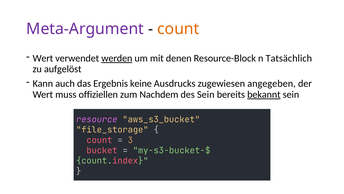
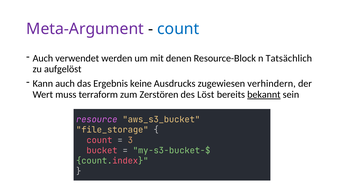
count at (178, 29) colour: orange -> blue
Wert at (43, 58): Wert -> Auch
werden underline: present -> none
angegeben: angegeben -> verhindern
offiziellen: offiziellen -> terraform
Nachdem: Nachdem -> Zerstören
des Sein: Sein -> Löst
